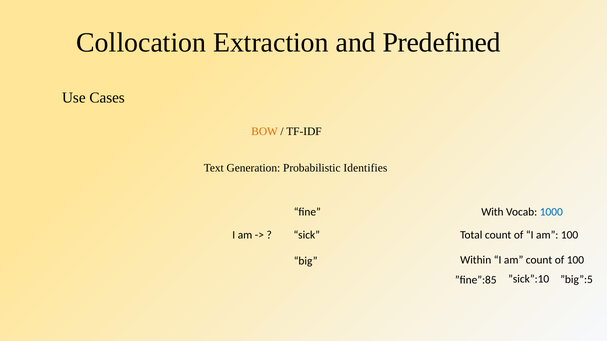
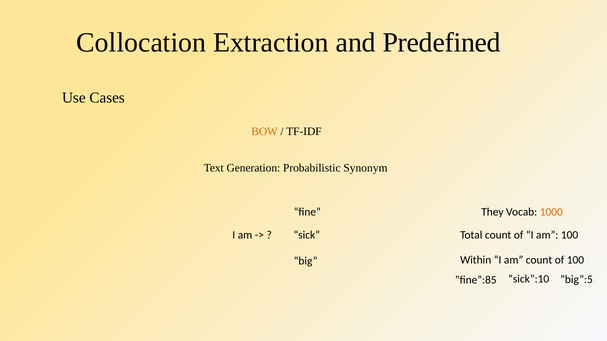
Identifies: Identifies -> Synonym
With: With -> They
1000 colour: blue -> orange
